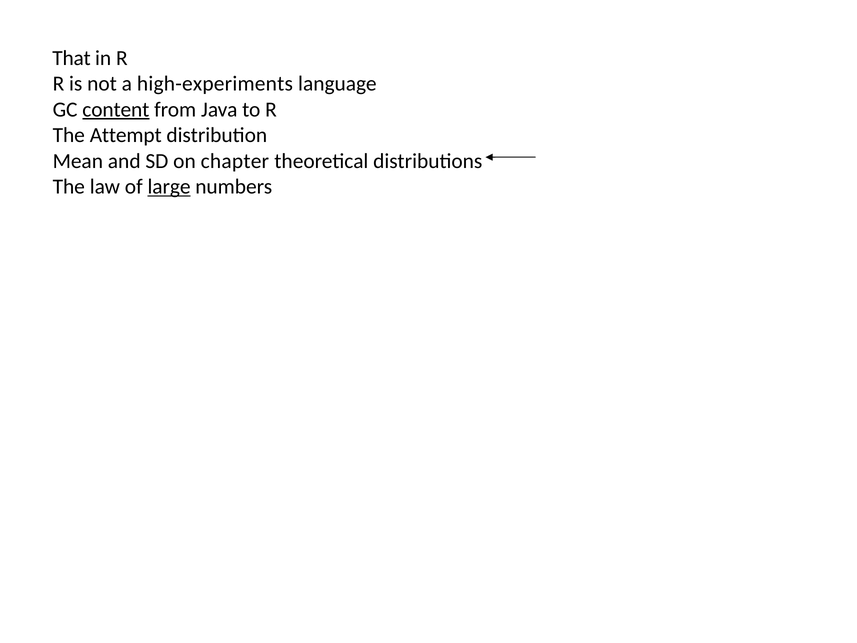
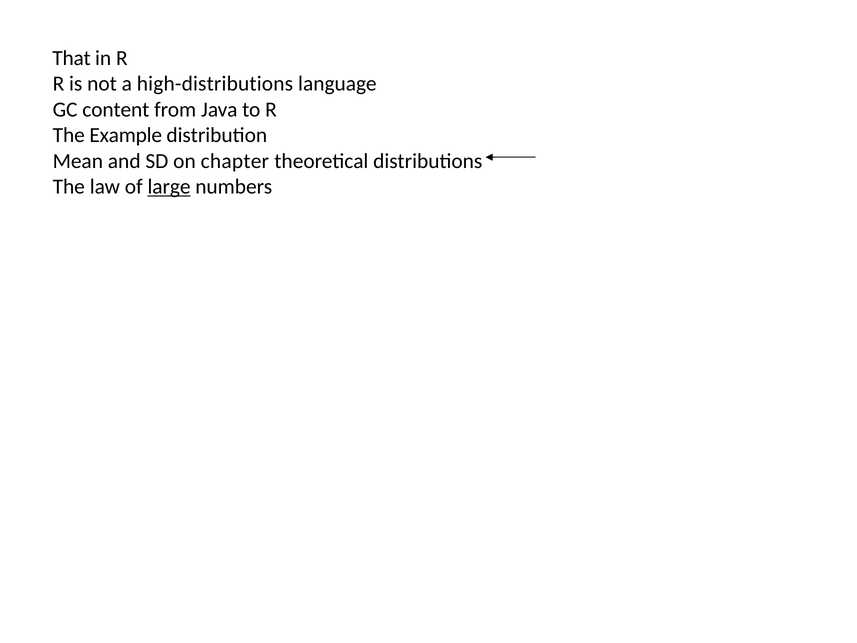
high-experiments: high-experiments -> high-distributions
content underline: present -> none
Attempt: Attempt -> Example
